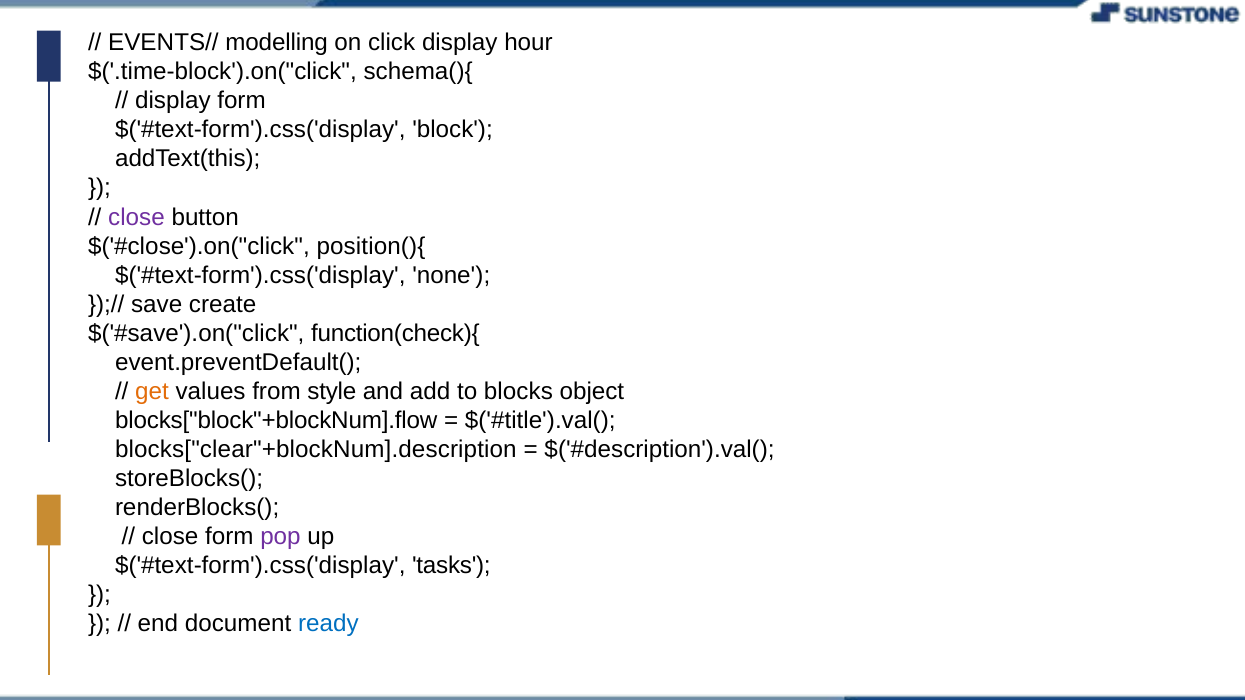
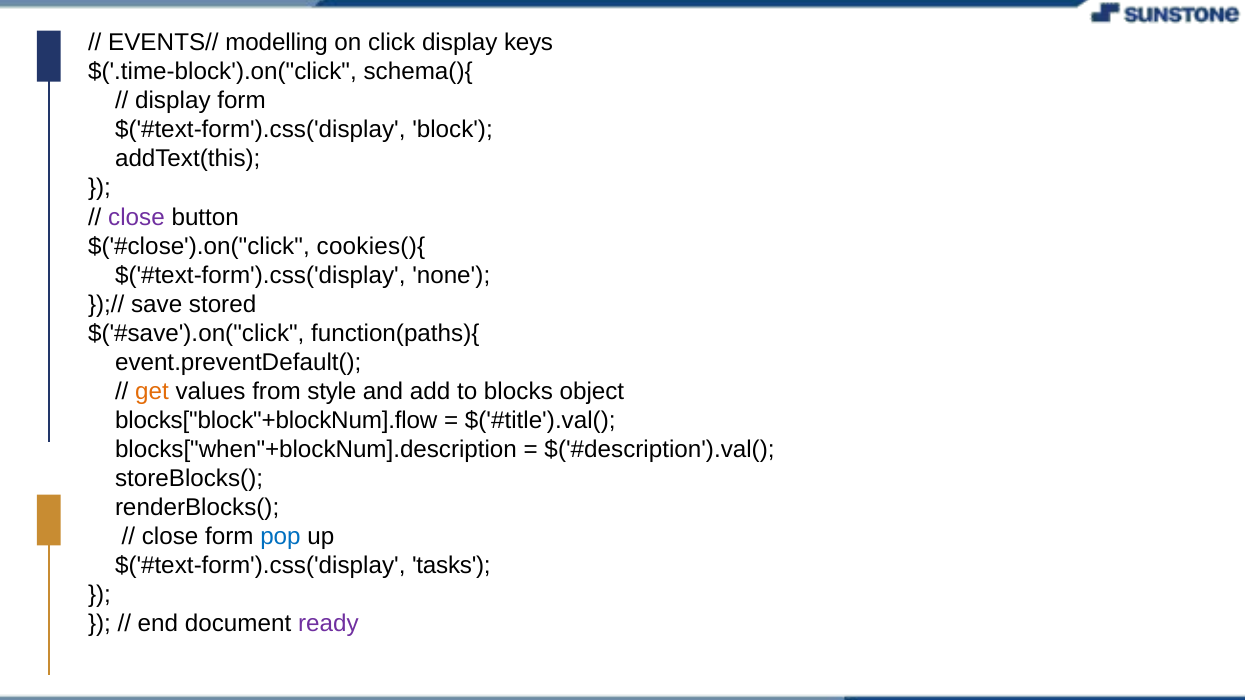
hour: hour -> keys
position(){: position(){ -> cookies(){
create: create -> stored
function(check){: function(check){ -> function(paths){
blocks["clear"+blockNum].description: blocks["clear"+blockNum].description -> blocks["when"+blockNum].description
pop colour: purple -> blue
ready colour: blue -> purple
